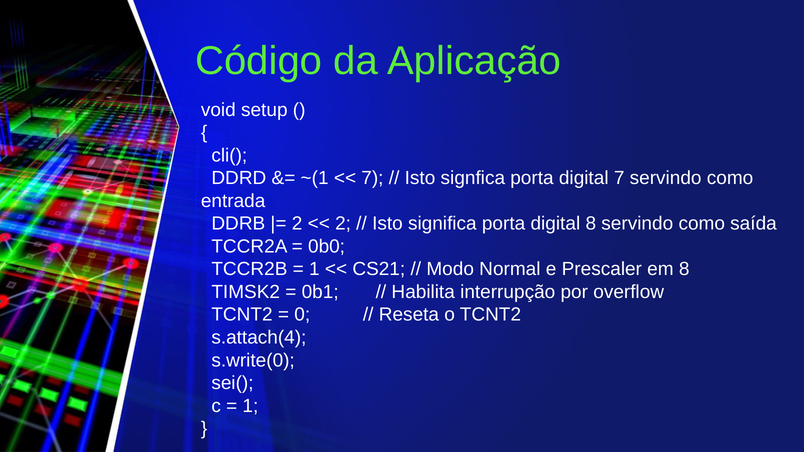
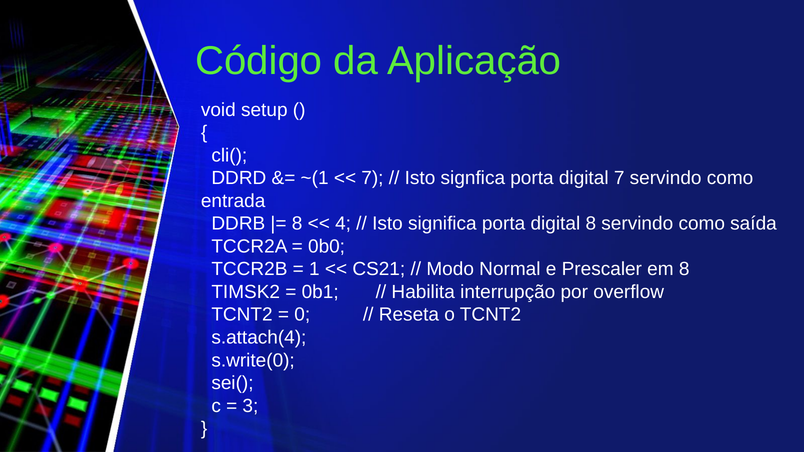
2 at (297, 224): 2 -> 8
2 at (343, 224): 2 -> 4
1 at (250, 406): 1 -> 3
